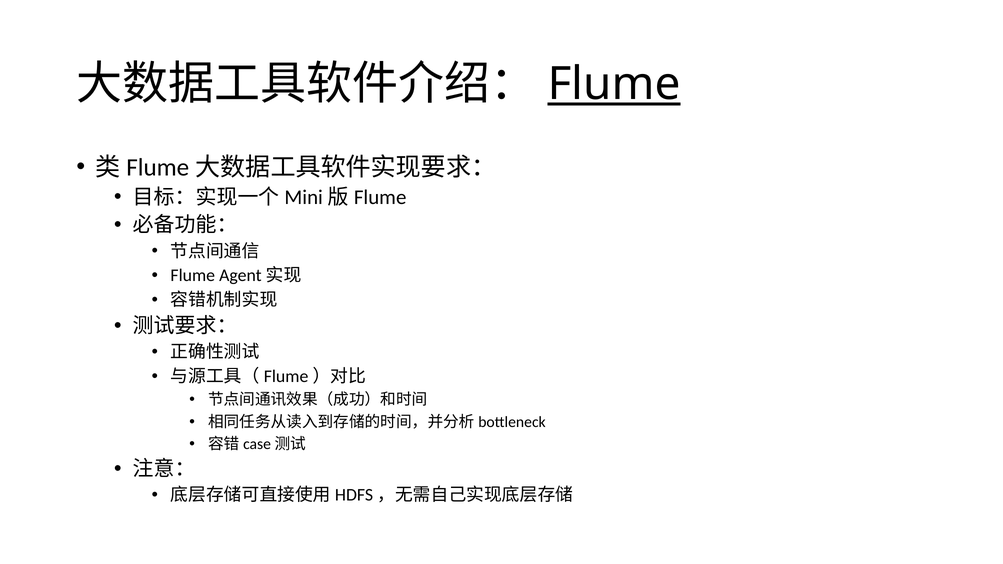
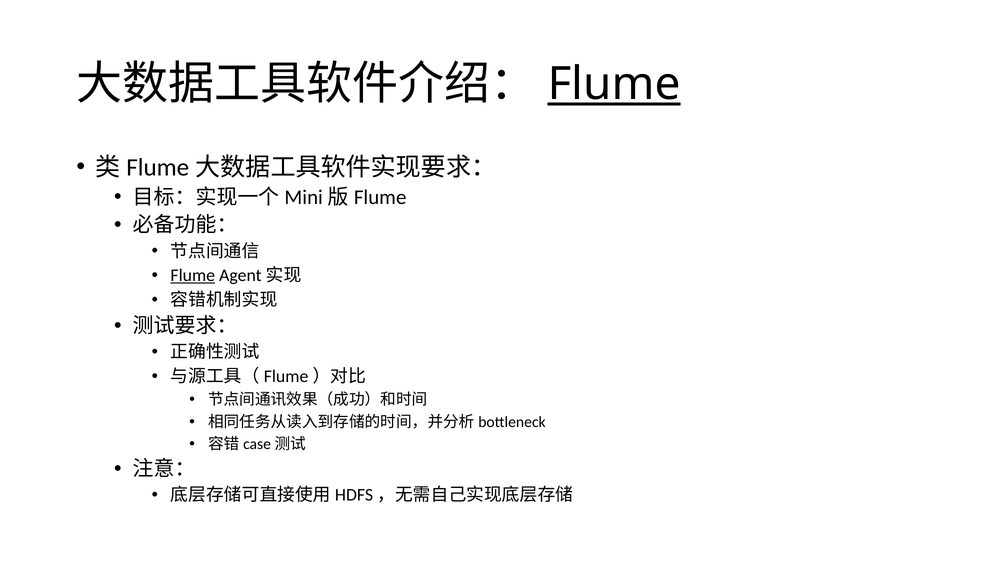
Flume at (193, 276) underline: none -> present
